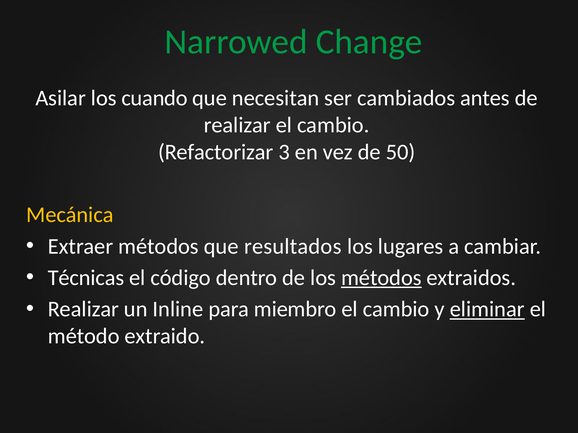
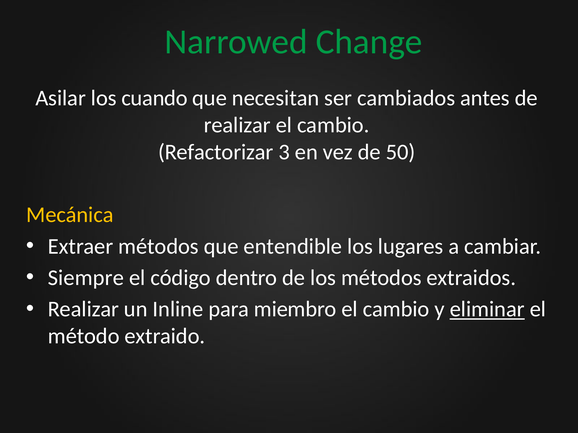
resultados: resultados -> entendible
Técnicas: Técnicas -> Siempre
métodos at (381, 278) underline: present -> none
